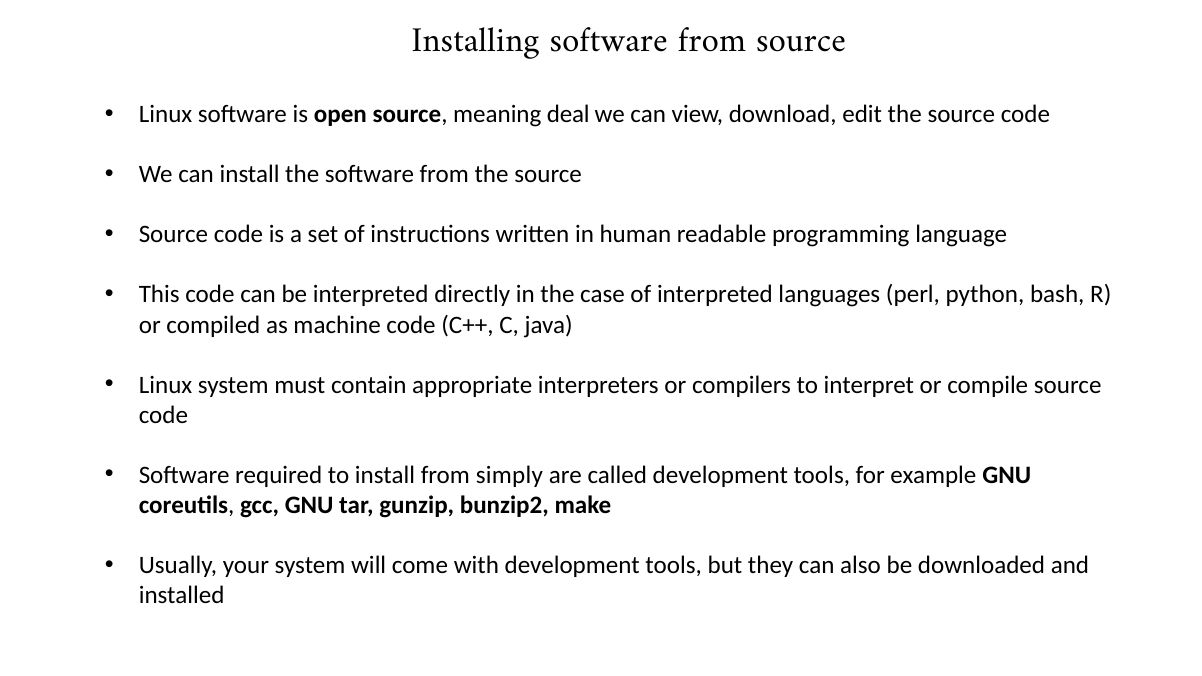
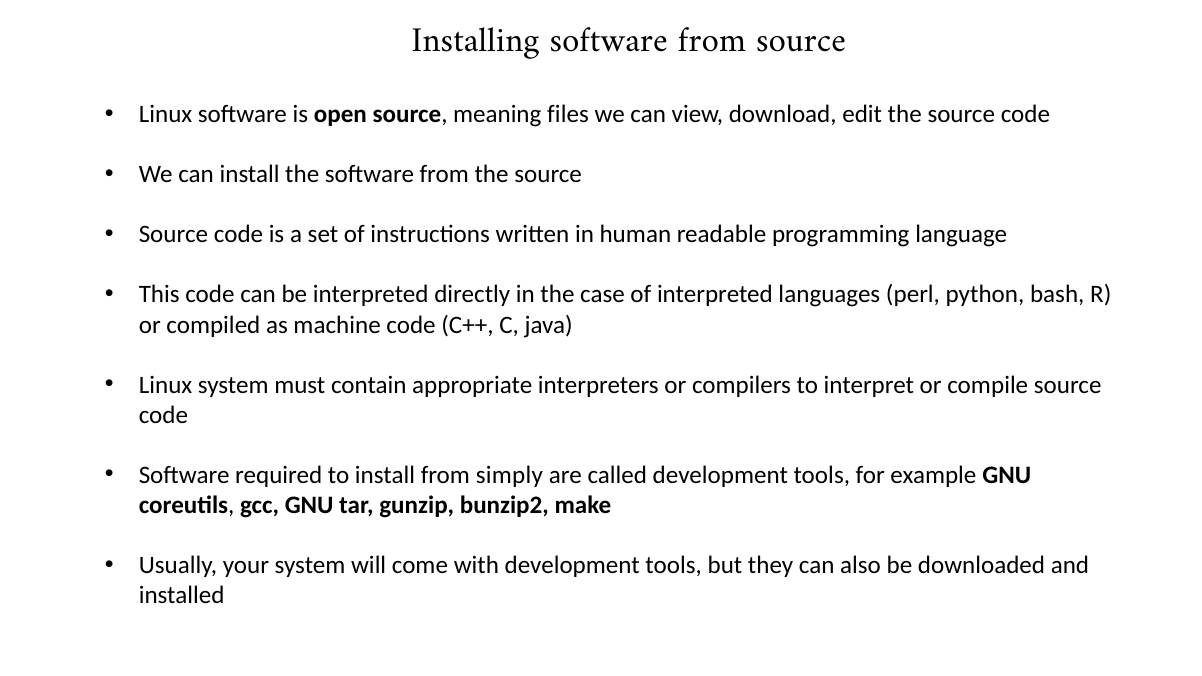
deal: deal -> files
